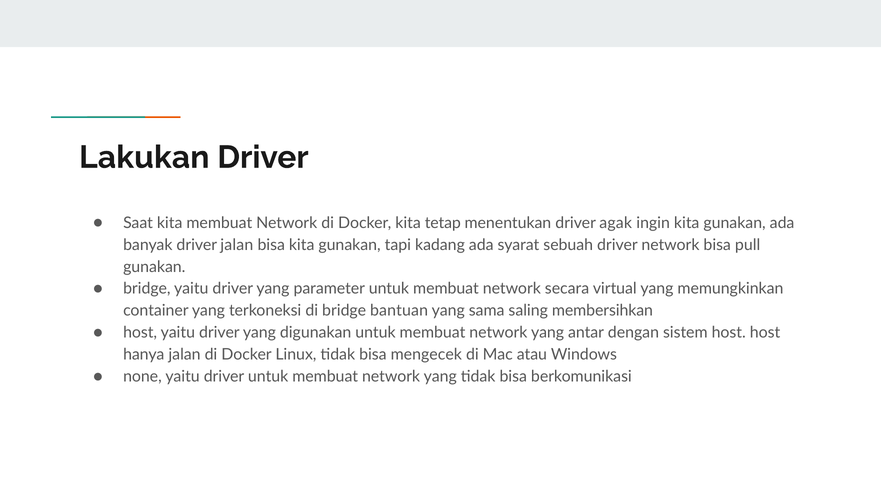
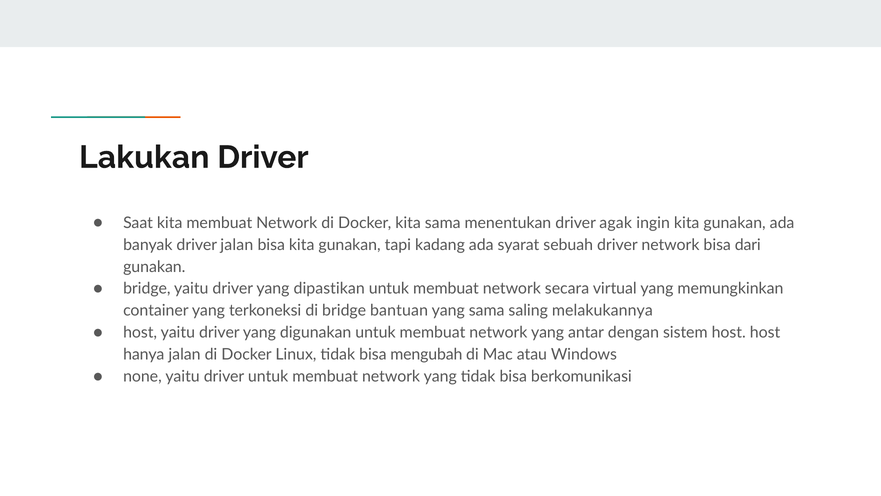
kita tetap: tetap -> sama
pull: pull -> dari
parameter: parameter -> dipastikan
membersihkan: membersihkan -> melakukannya
mengecek: mengecek -> mengubah
